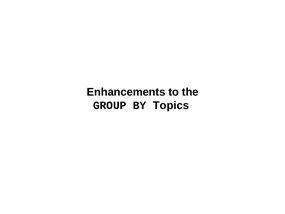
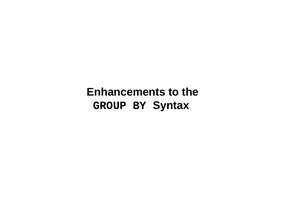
Topics: Topics -> Syntax
